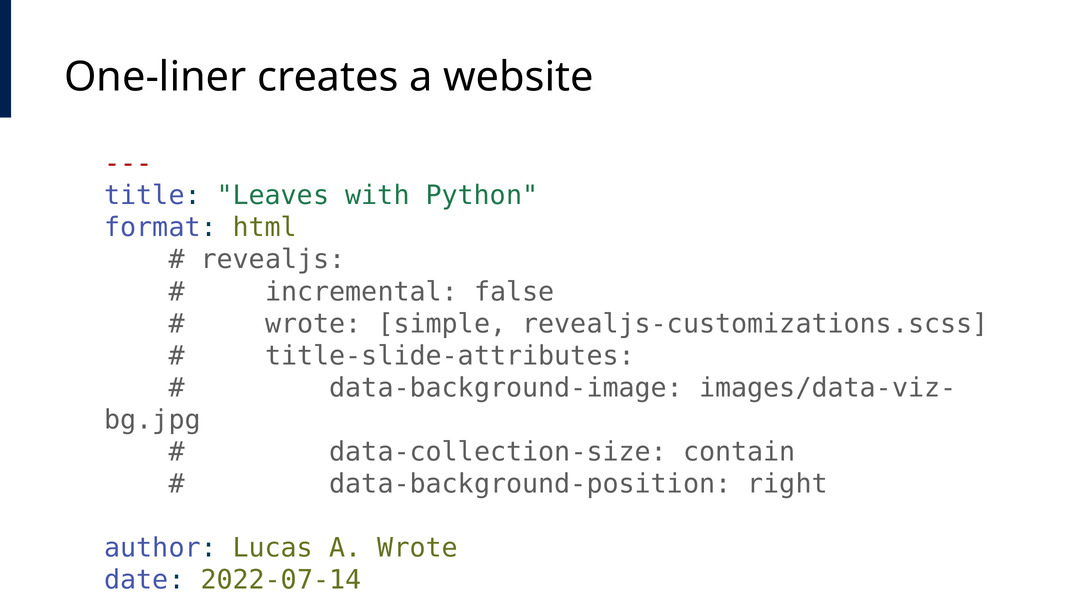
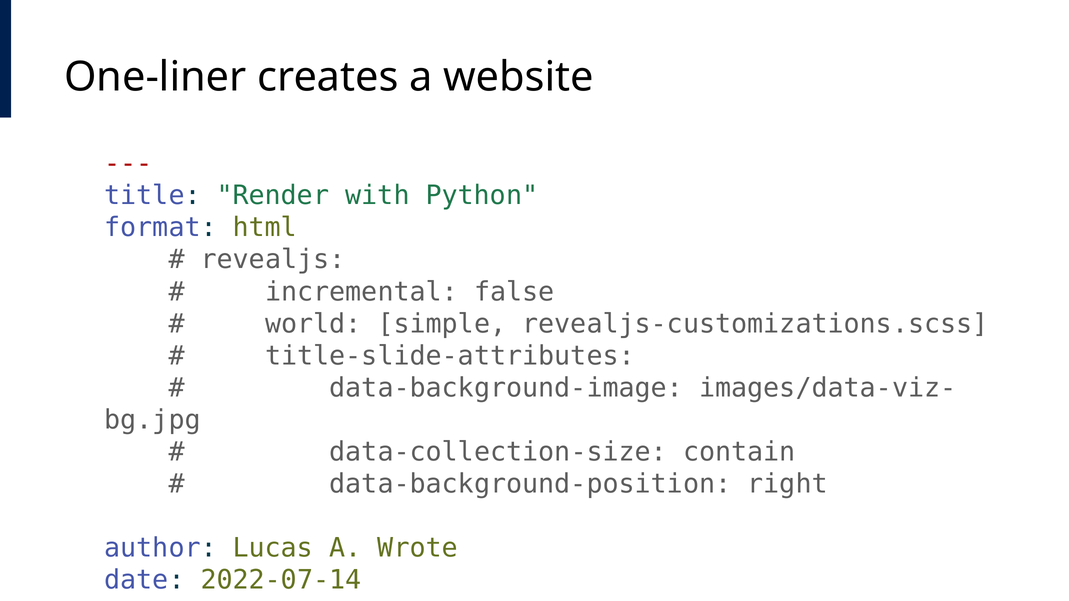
Leaves: Leaves -> Render
wrote at (313, 324): wrote -> world
